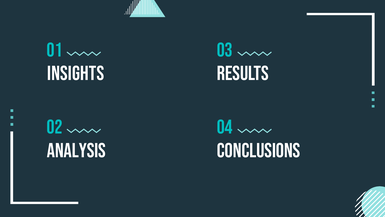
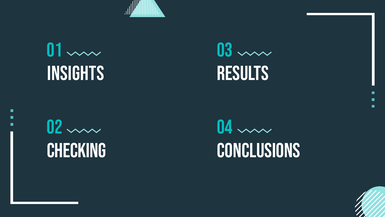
analysis: analysis -> checking
